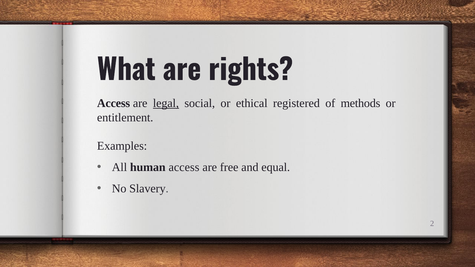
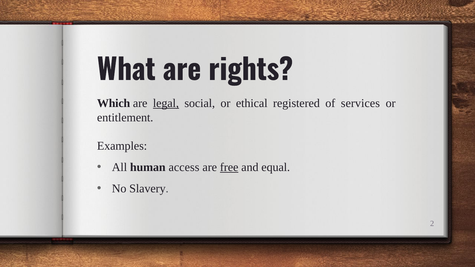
Access at (114, 103): Access -> Which
methods: methods -> services
free underline: none -> present
